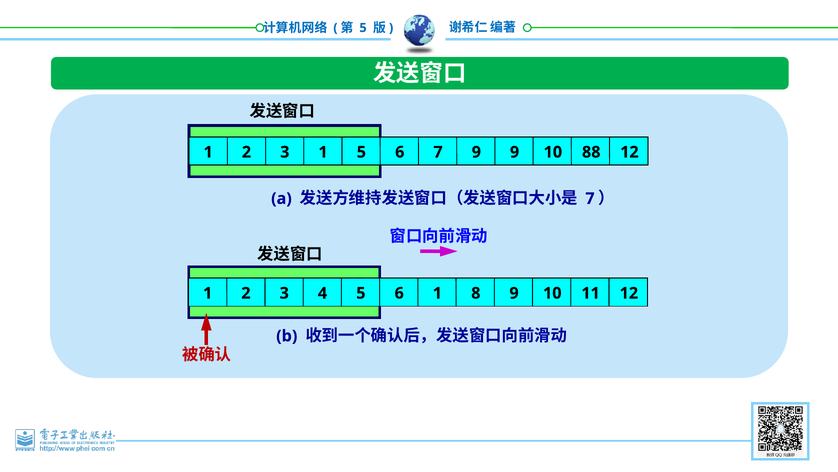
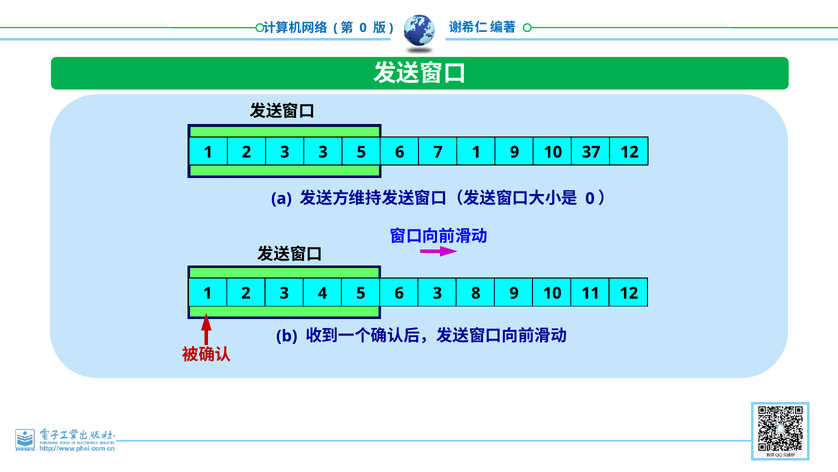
5 at (363, 28): 5 -> 0
3 1: 1 -> 3
7 9: 9 -> 1
88: 88 -> 37
7 at (590, 198): 7 -> 0
6 1: 1 -> 3
